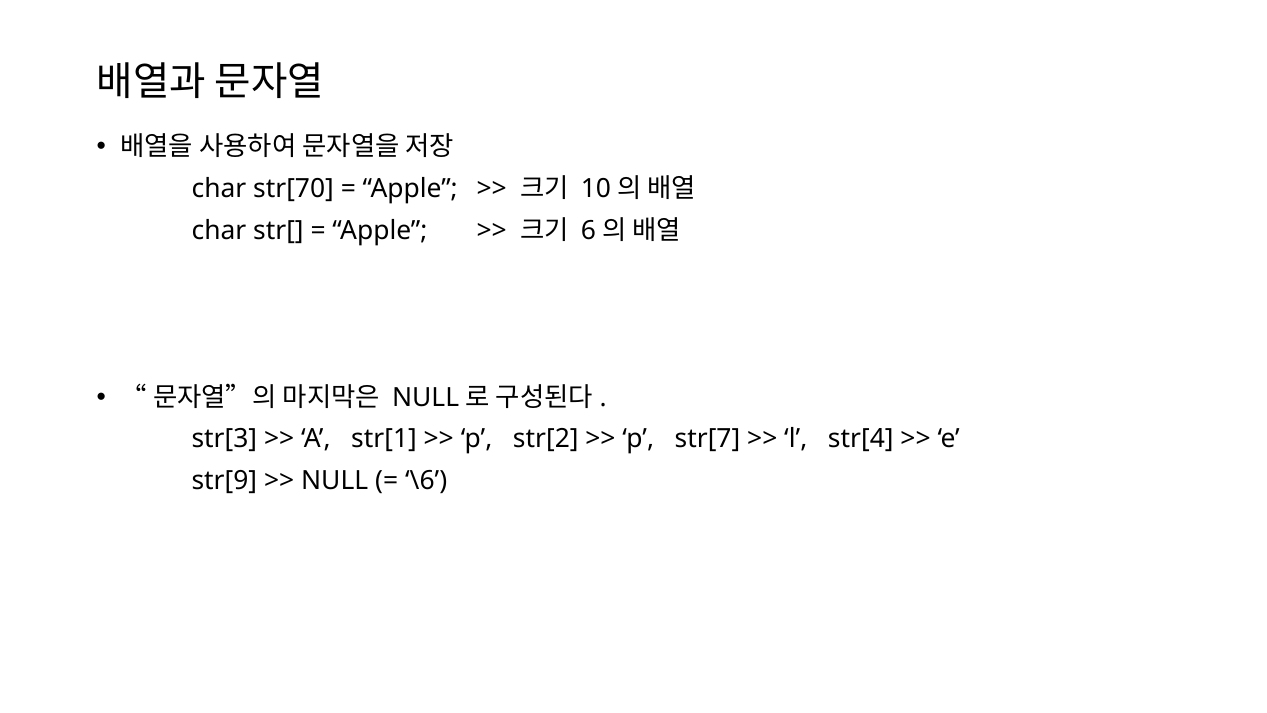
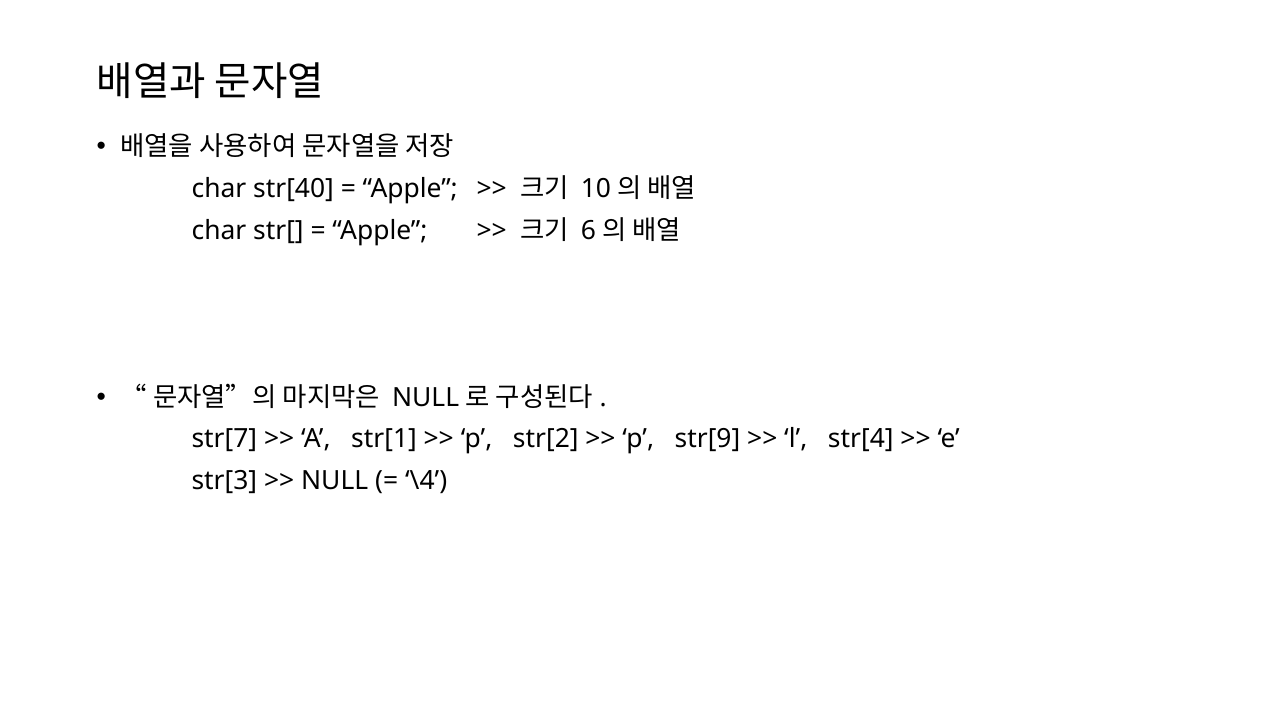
str[70: str[70 -> str[40
str[3: str[3 -> str[7
str[7: str[7 -> str[9
str[9: str[9 -> str[3
\6: \6 -> \4
